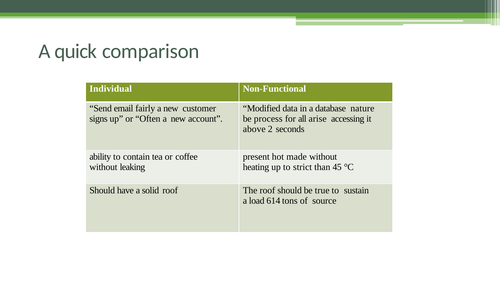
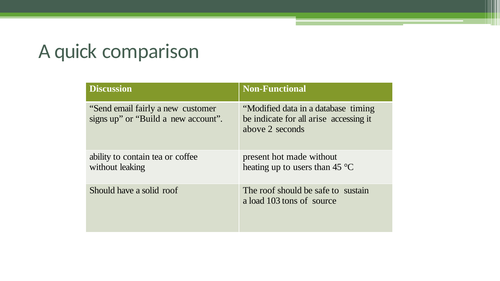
Individual: Individual -> Discussion
nature: nature -> timing
Often: Often -> Build
process: process -> indicate
strict: strict -> users
true: true -> safe
614: 614 -> 103
